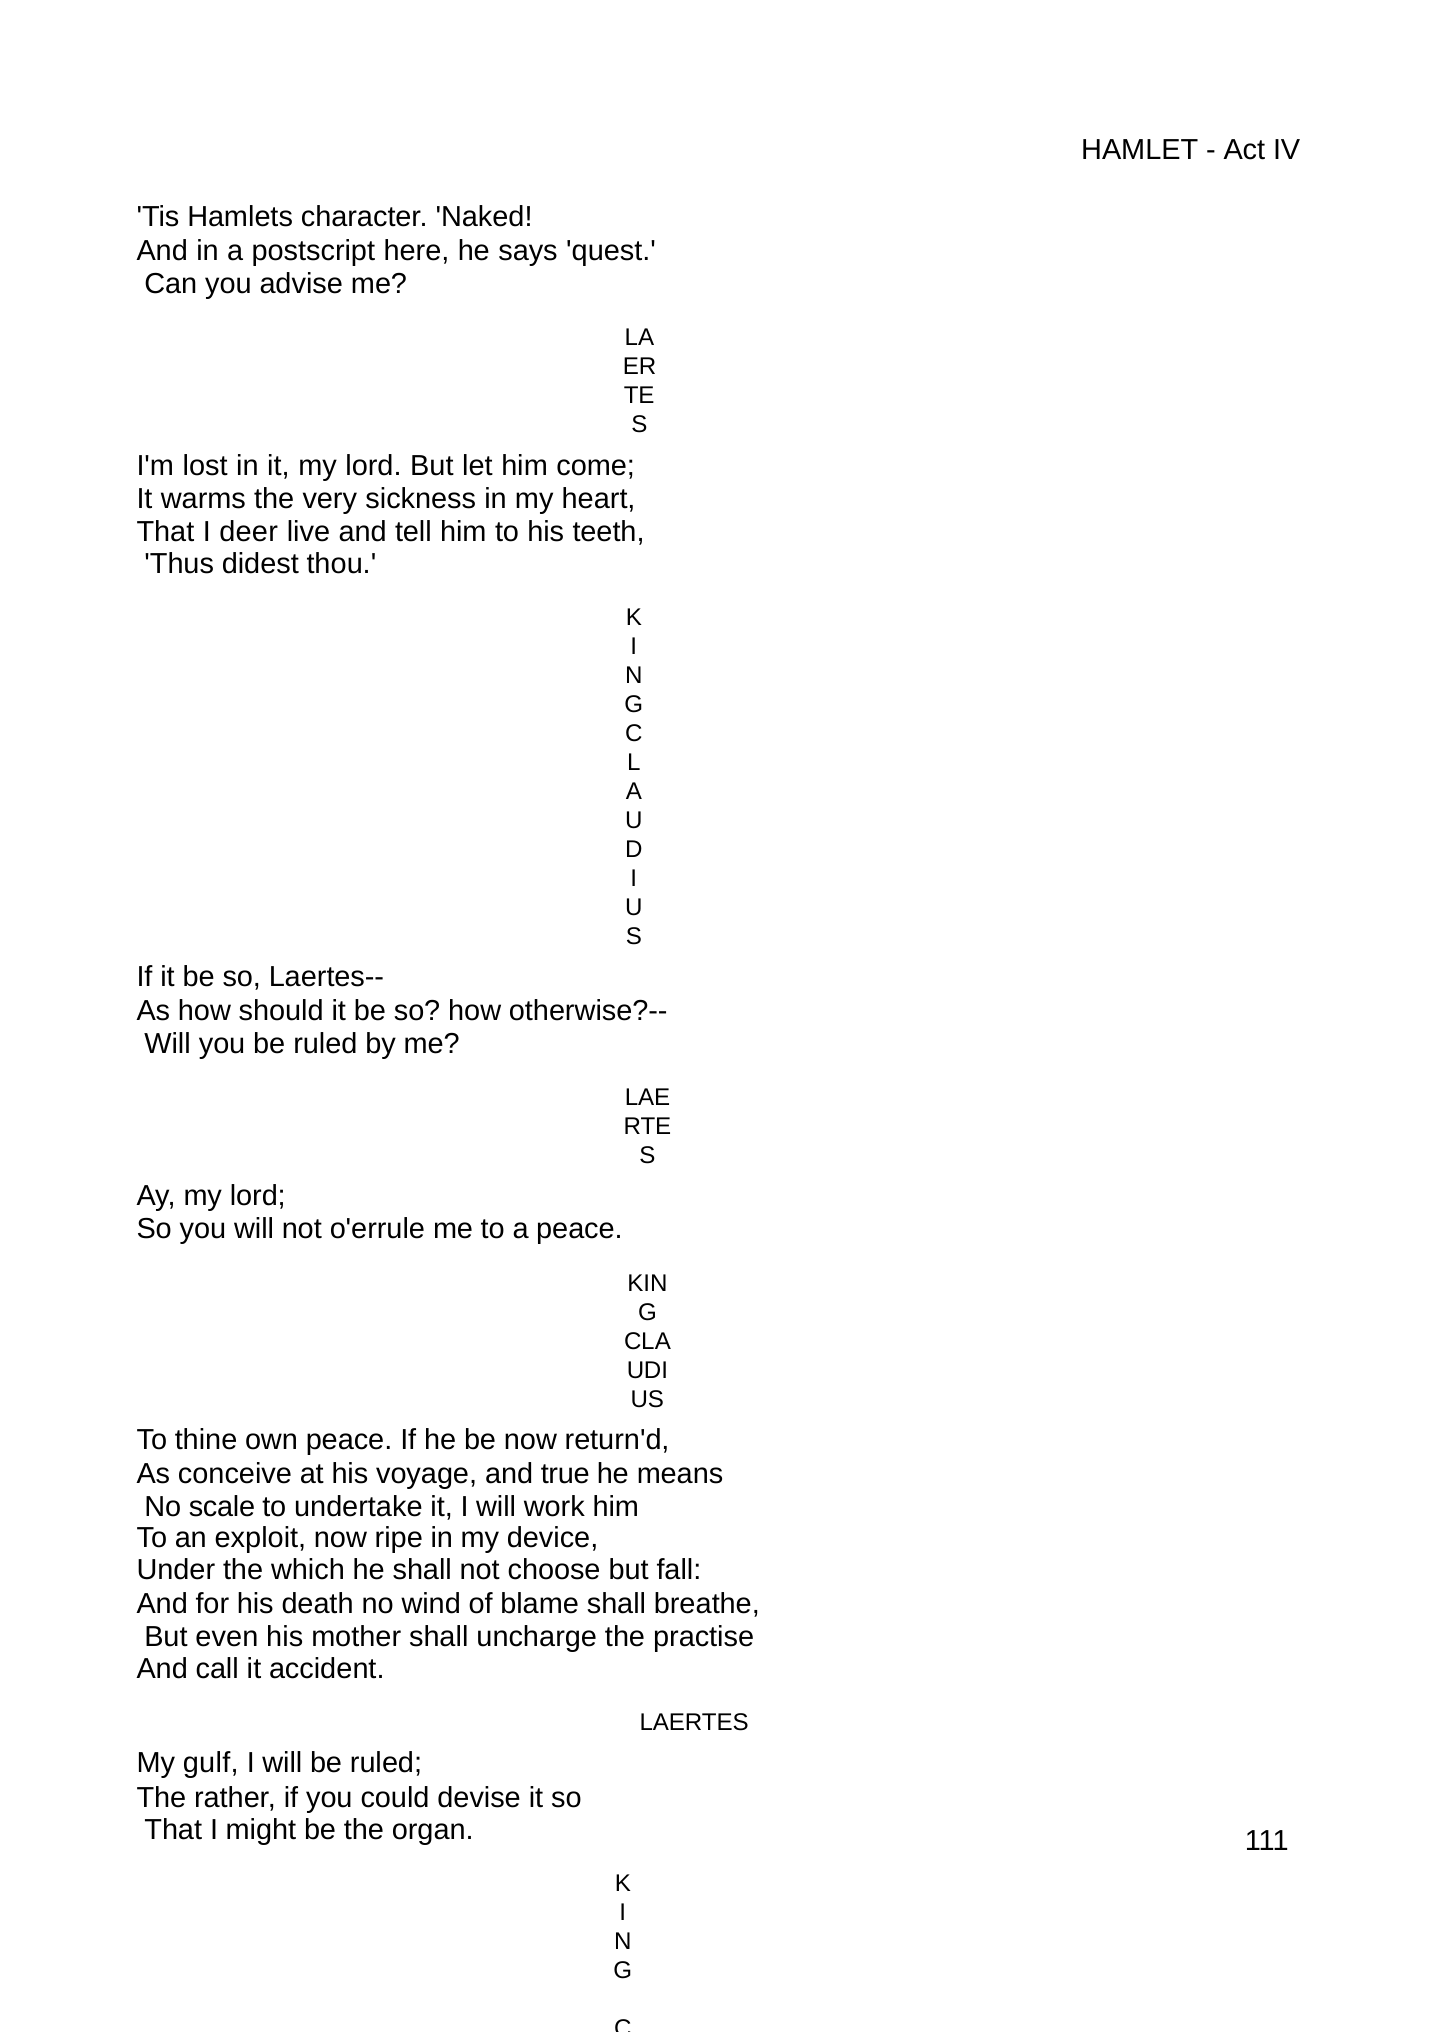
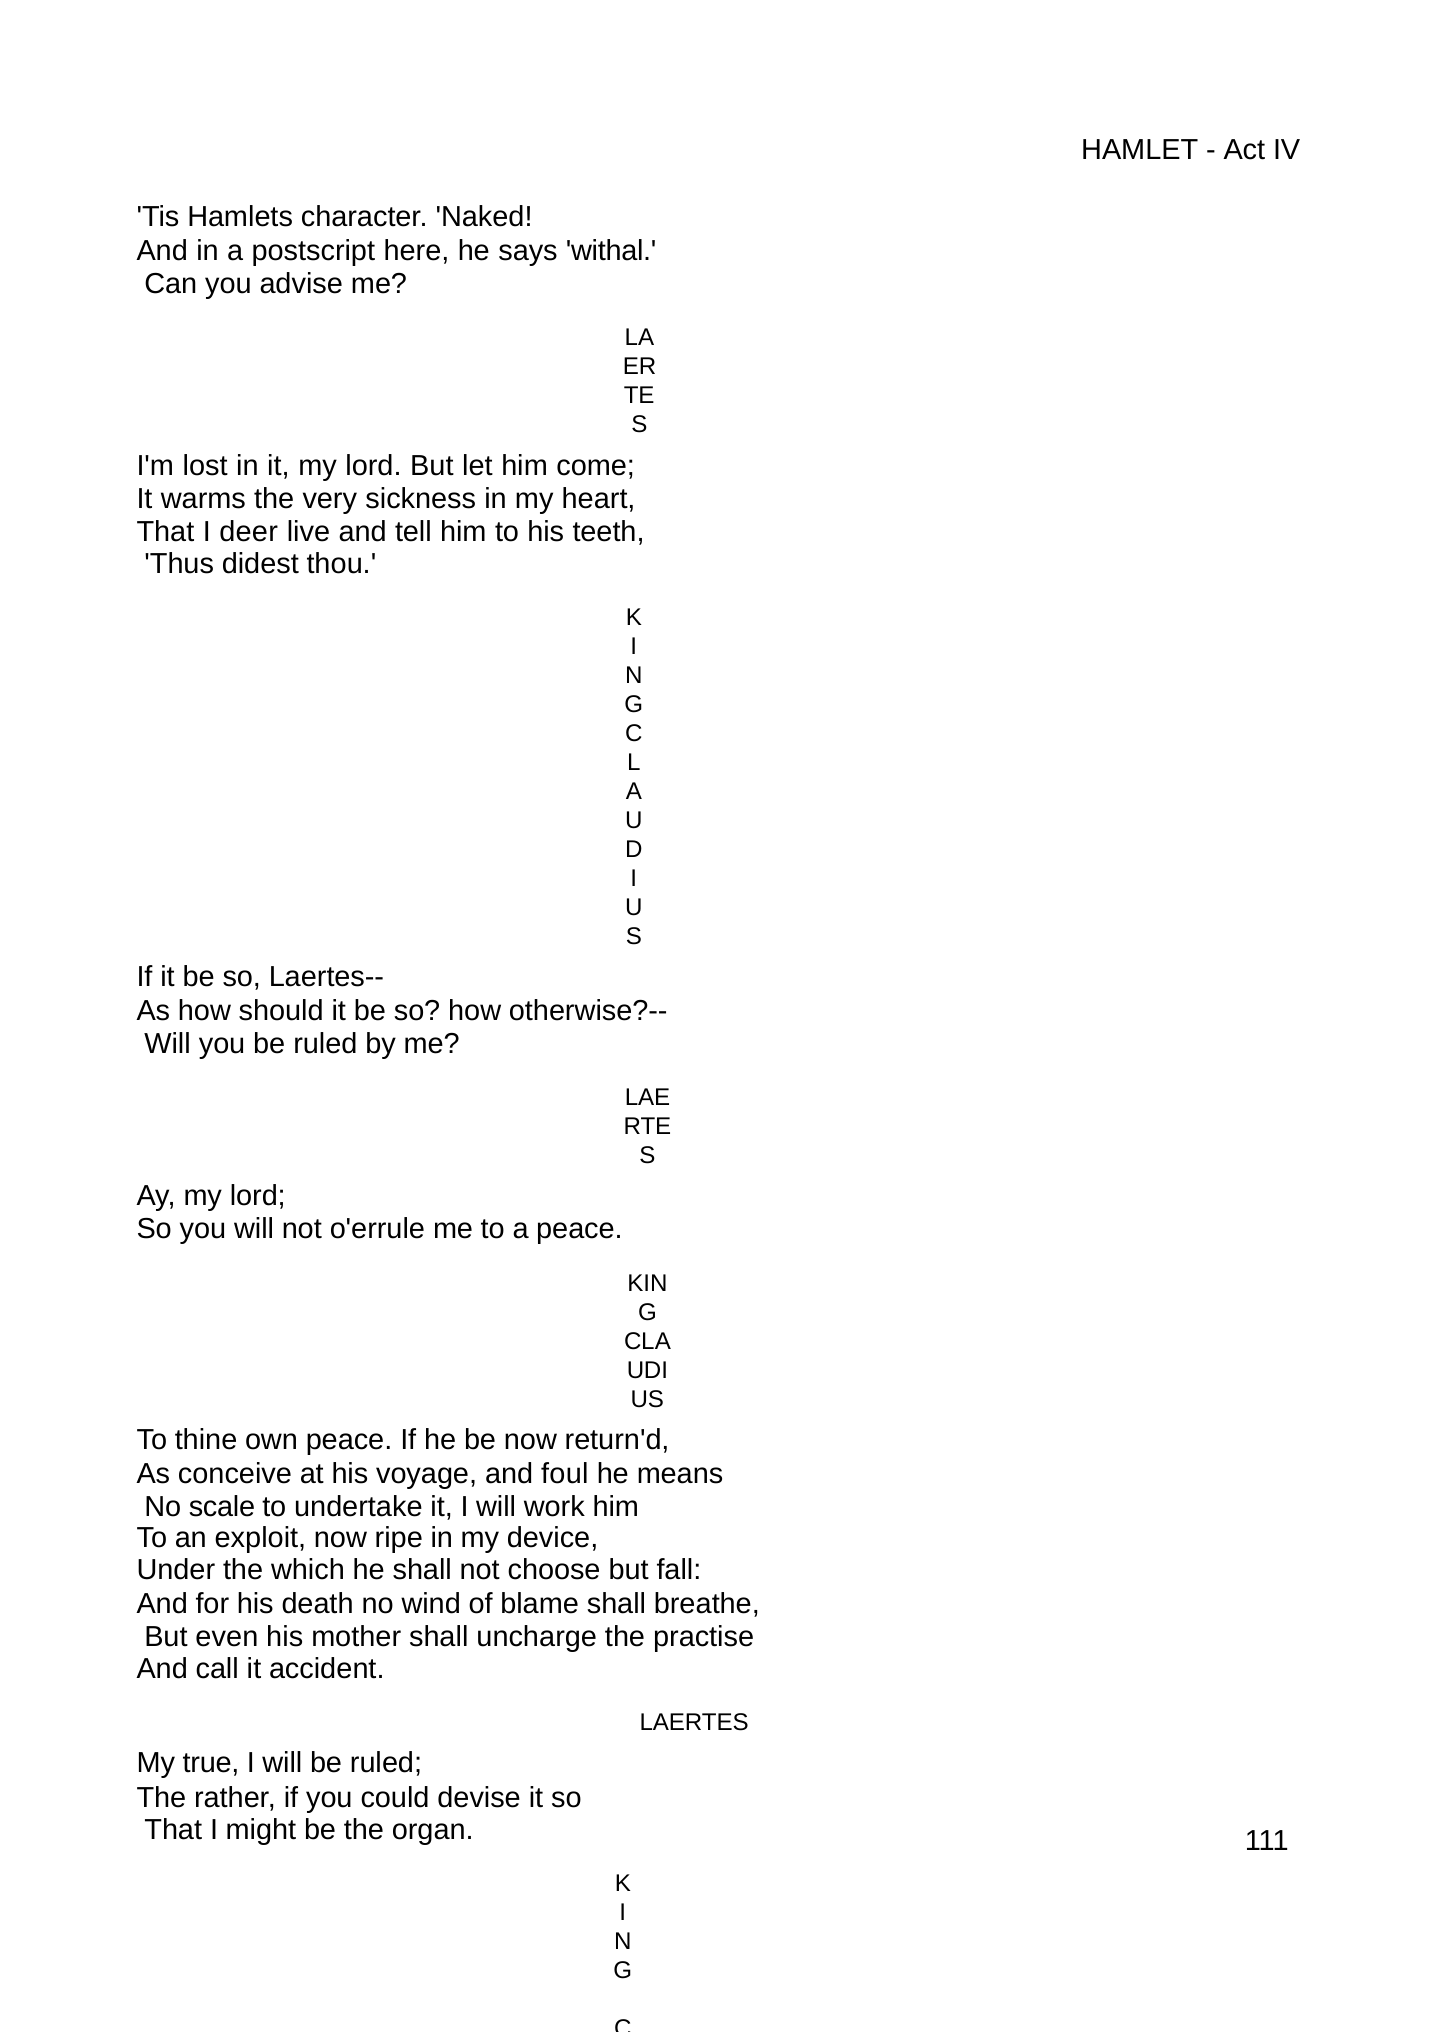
quest: quest -> withal
true: true -> foul
gulf: gulf -> true
